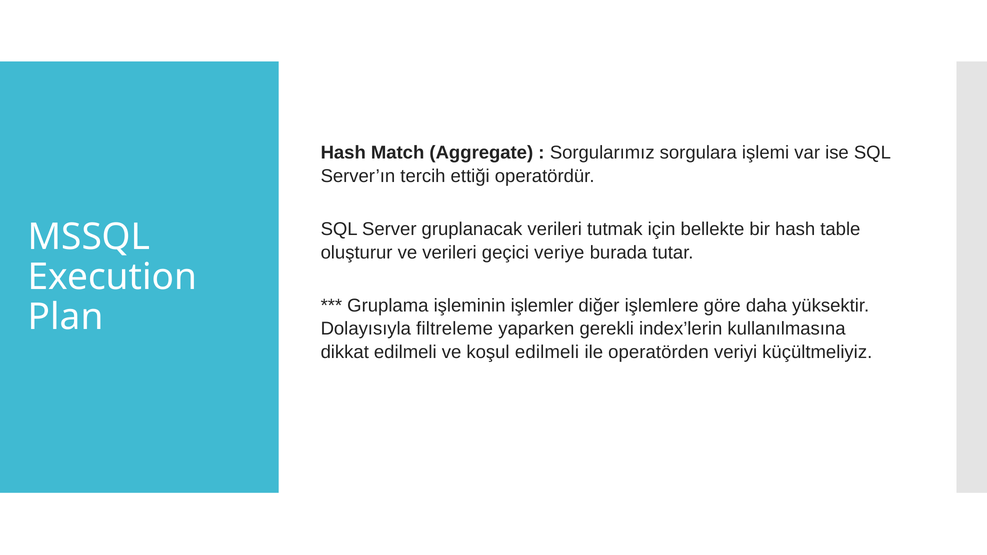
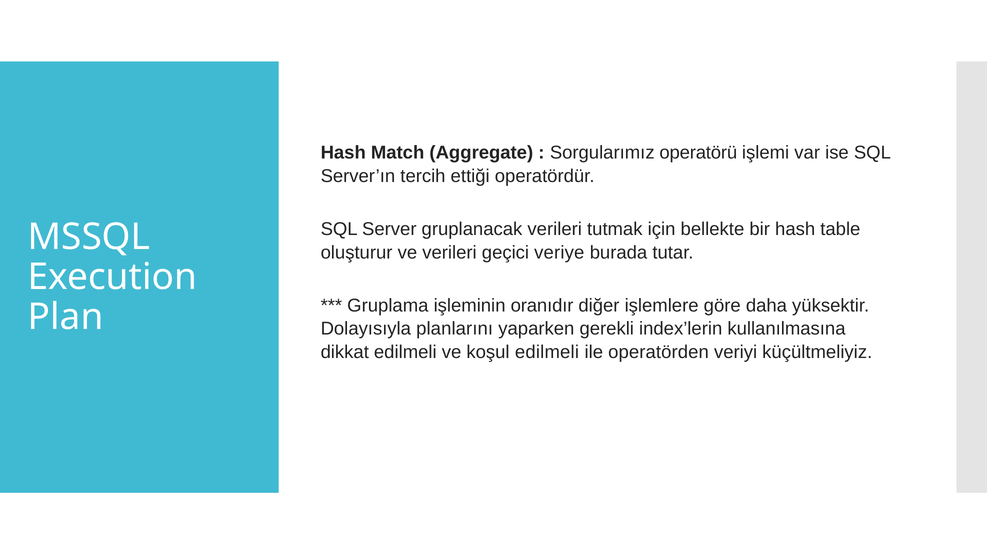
sorgulara: sorgulara -> operatörü
işlemler: işlemler -> oranıdır
filtreleme: filtreleme -> planlarını
